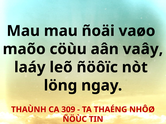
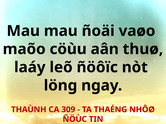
vaây: vaây -> thuø
